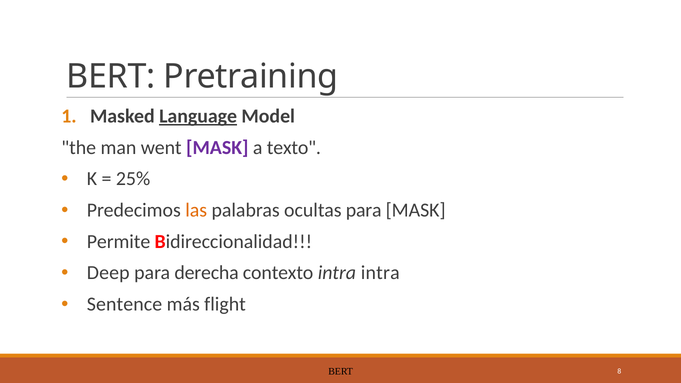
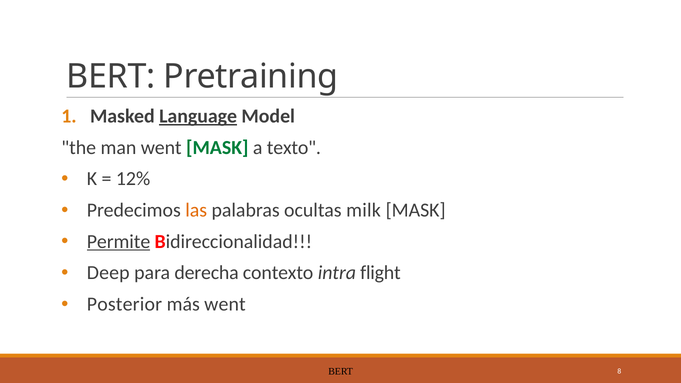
MASK at (217, 148) colour: purple -> green
25%: 25% -> 12%
ocultas para: para -> milk
Permite underline: none -> present
intra intra: intra -> flight
Sentence: Sentence -> Posterior
más flight: flight -> went
